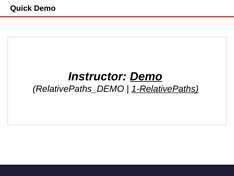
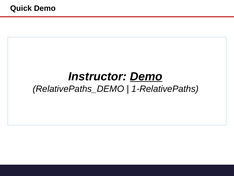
1-RelativePaths underline: present -> none
